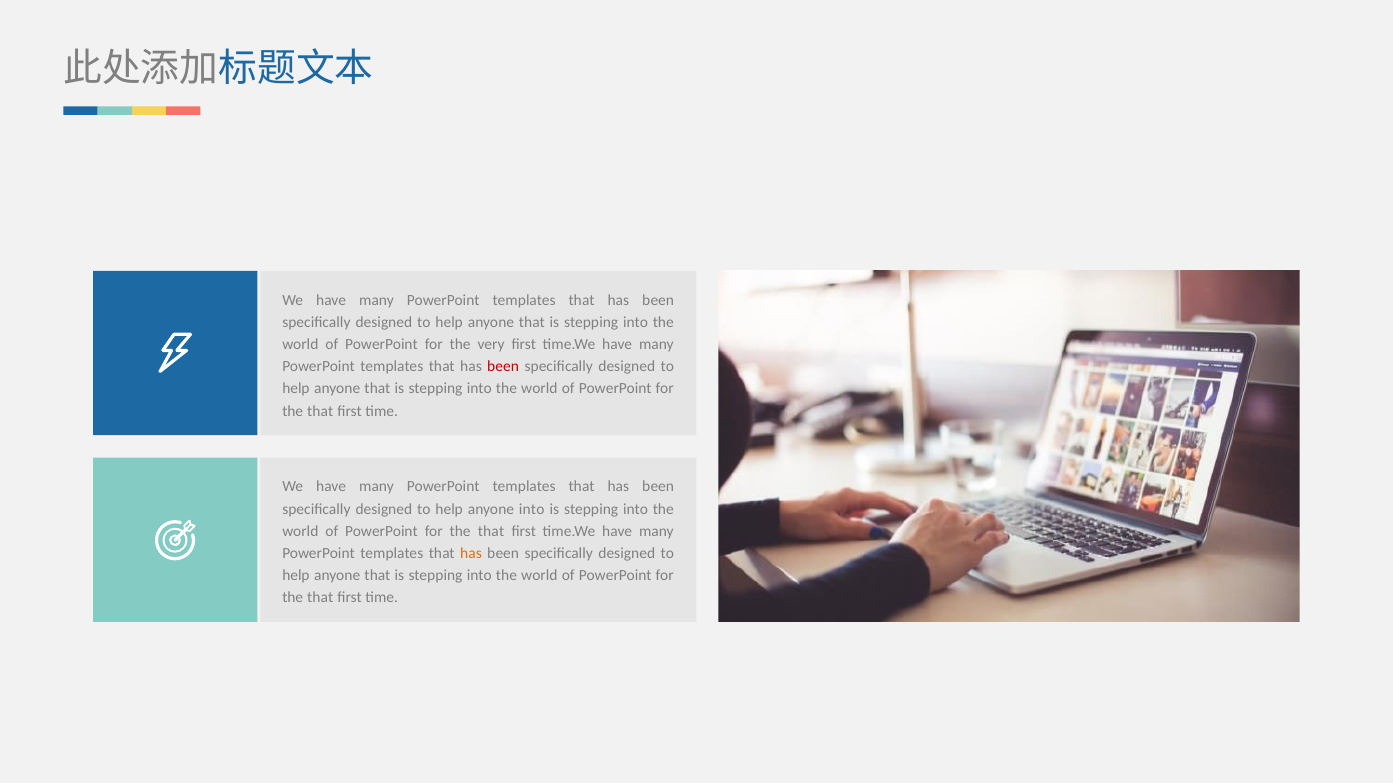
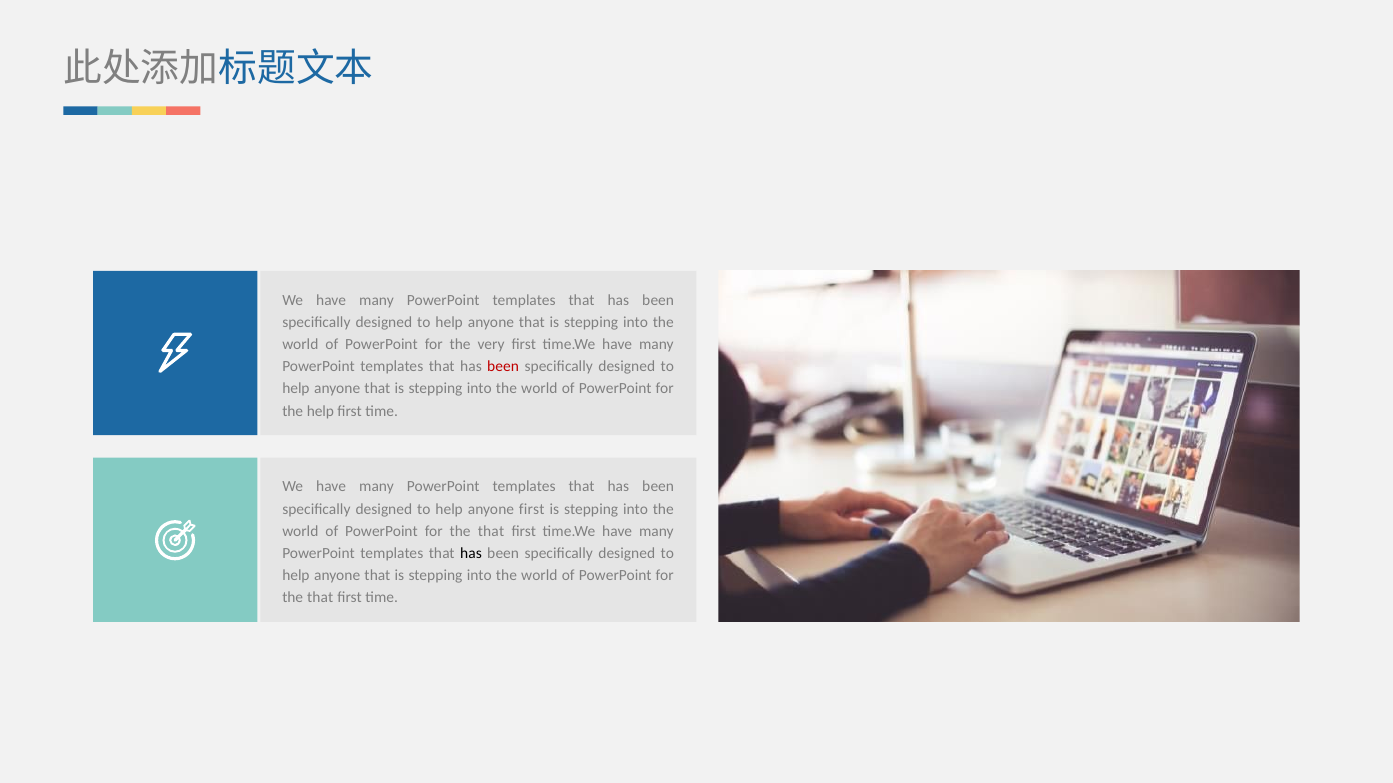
that at (320, 411): that -> help
anyone into: into -> first
has at (471, 554) colour: orange -> black
